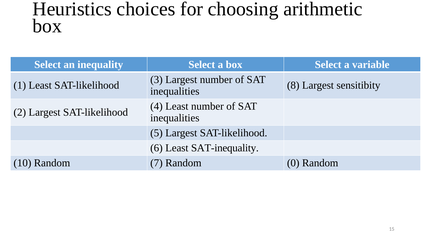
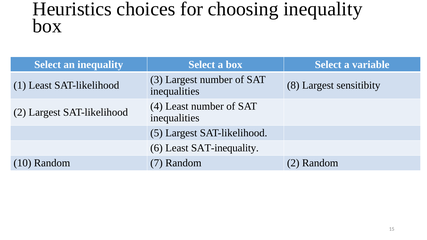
choosing arithmetic: arithmetic -> inequality
Random 0: 0 -> 2
